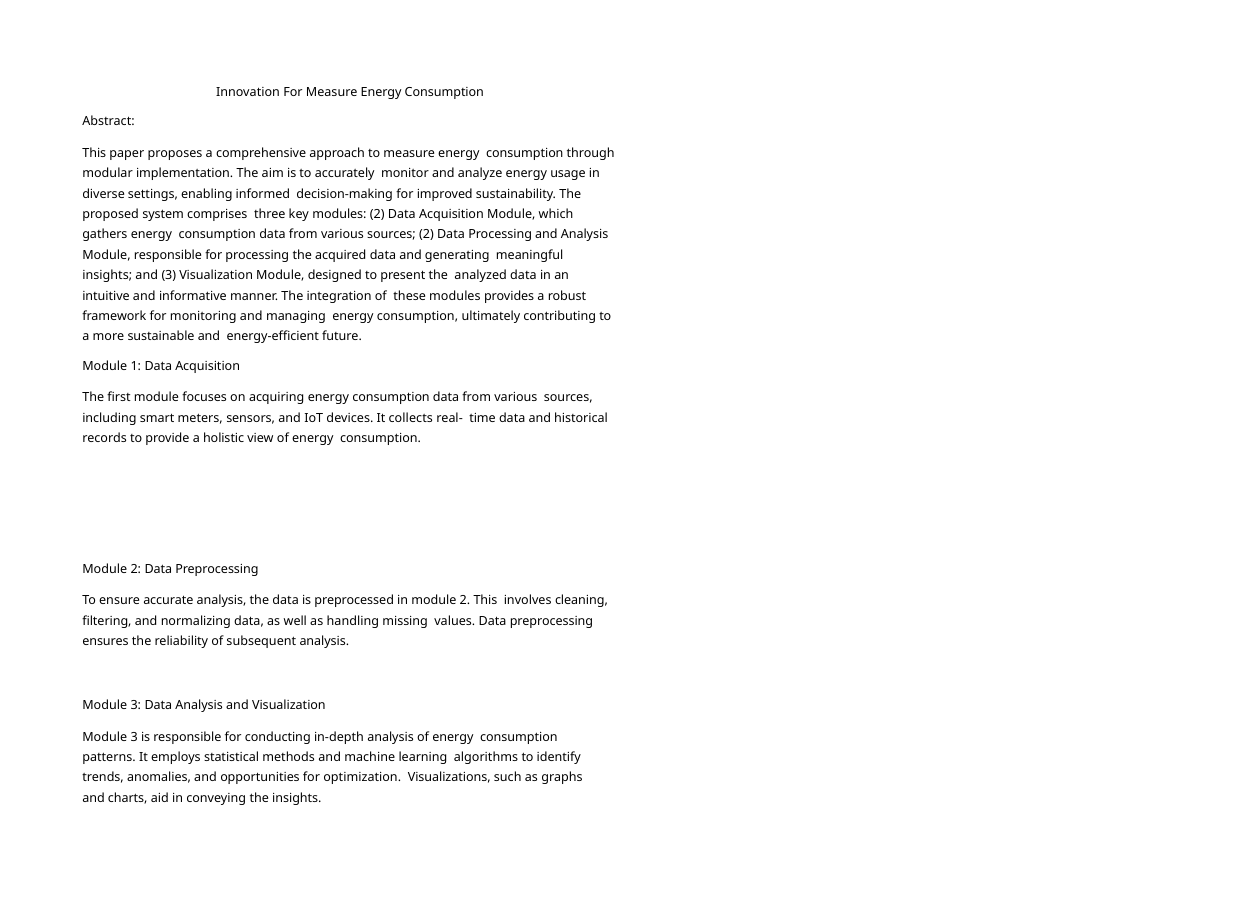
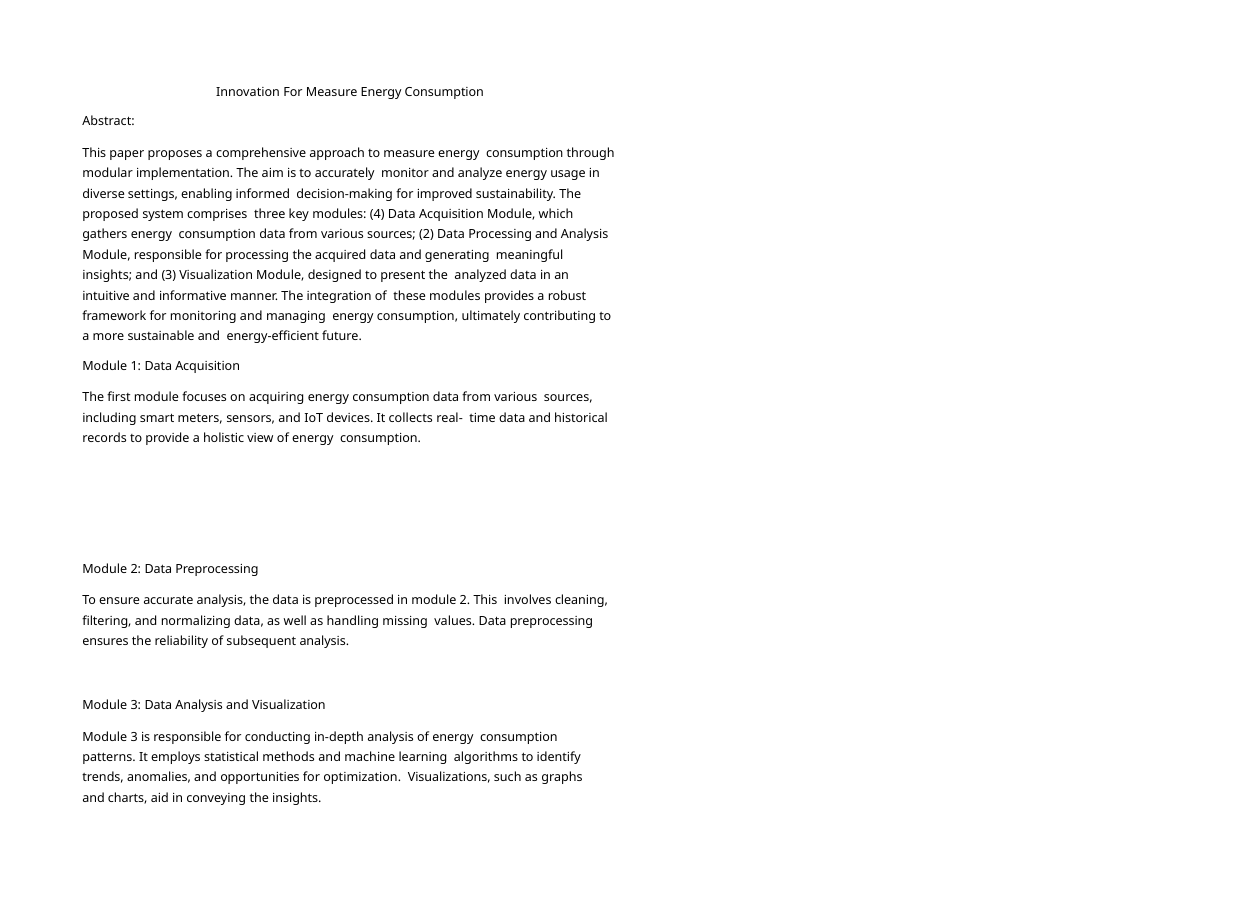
modules 2: 2 -> 4
